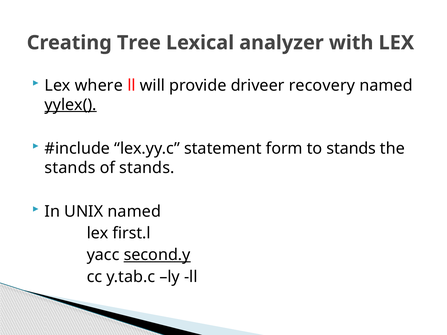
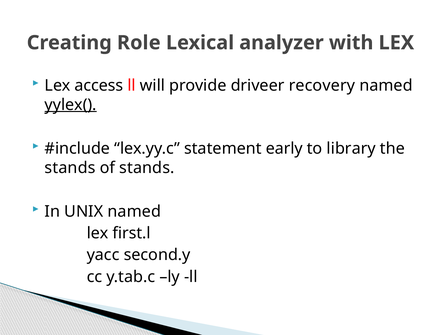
Tree: Tree -> Role
where: where -> access
form: form -> early
to stands: stands -> library
second.y underline: present -> none
